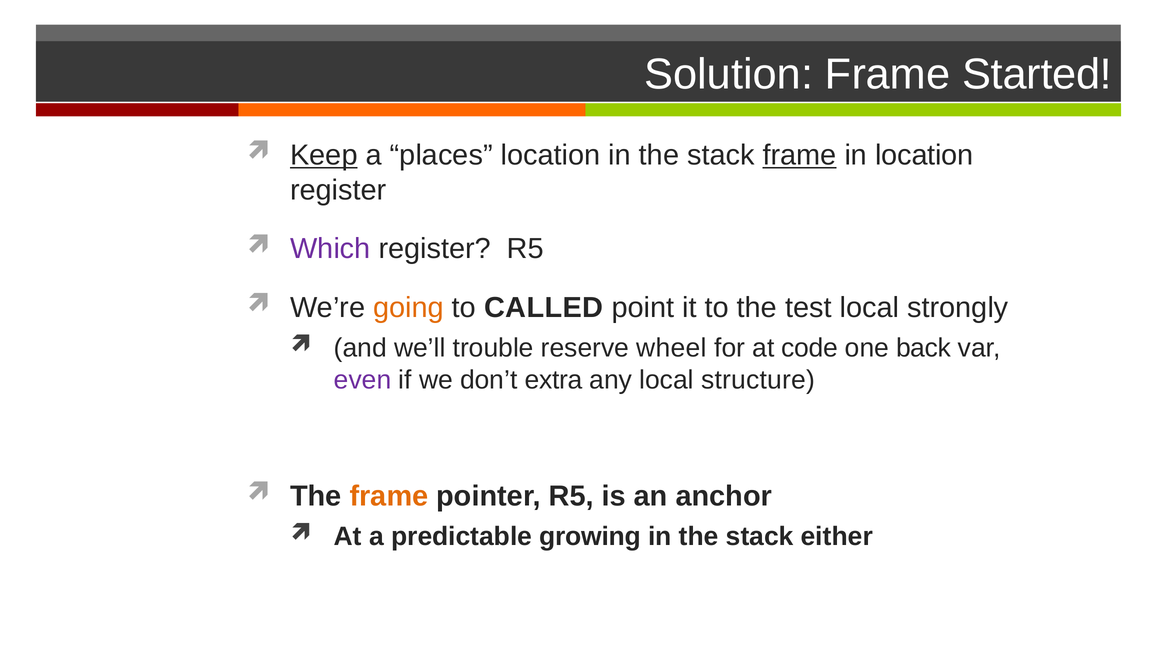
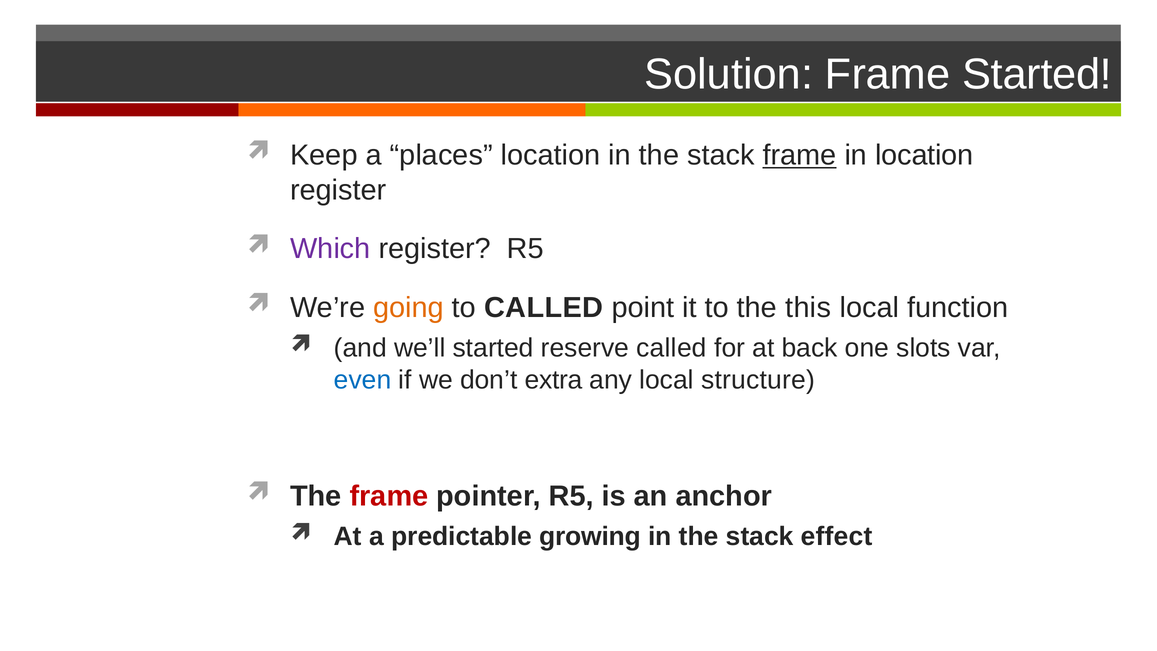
Keep underline: present -> none
test: test -> this
strongly: strongly -> function
we’ll trouble: trouble -> started
reserve wheel: wheel -> called
code: code -> back
back: back -> slots
even colour: purple -> blue
frame at (389, 496) colour: orange -> red
either: either -> effect
